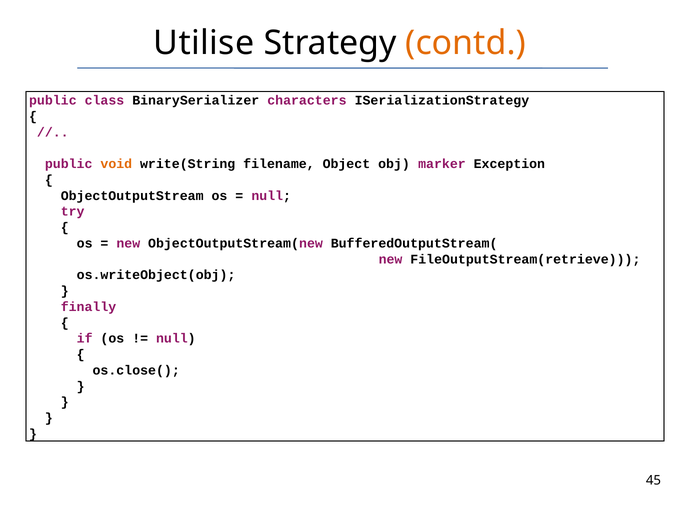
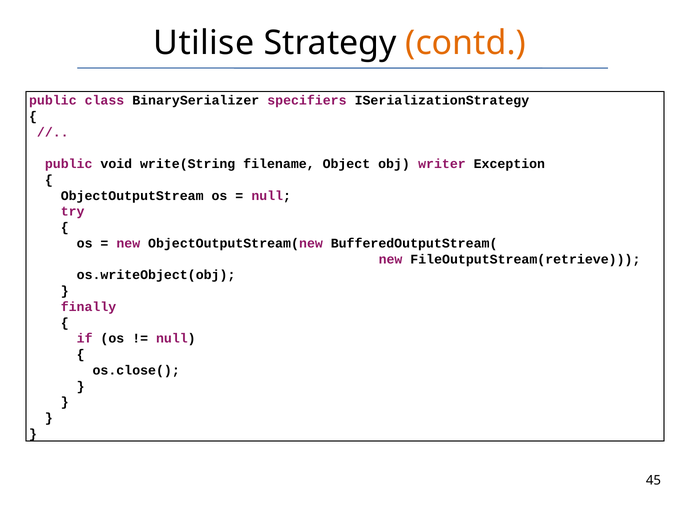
characters: characters -> specifiers
void colour: orange -> black
marker: marker -> writer
